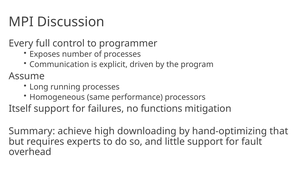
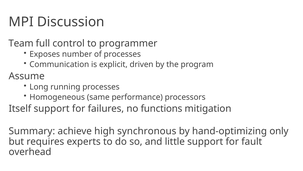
Every: Every -> Team
downloading: downloading -> synchronous
that: that -> only
